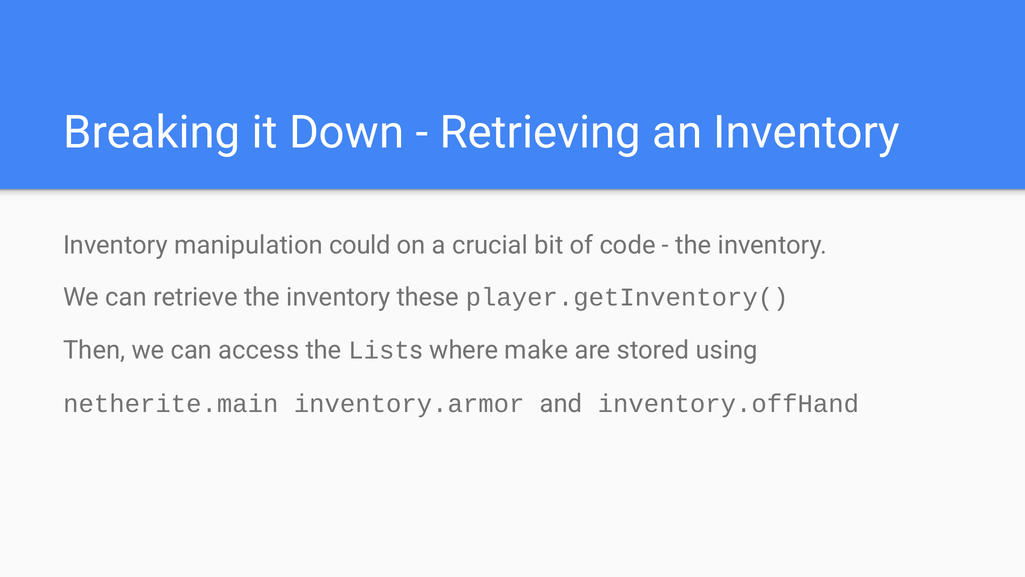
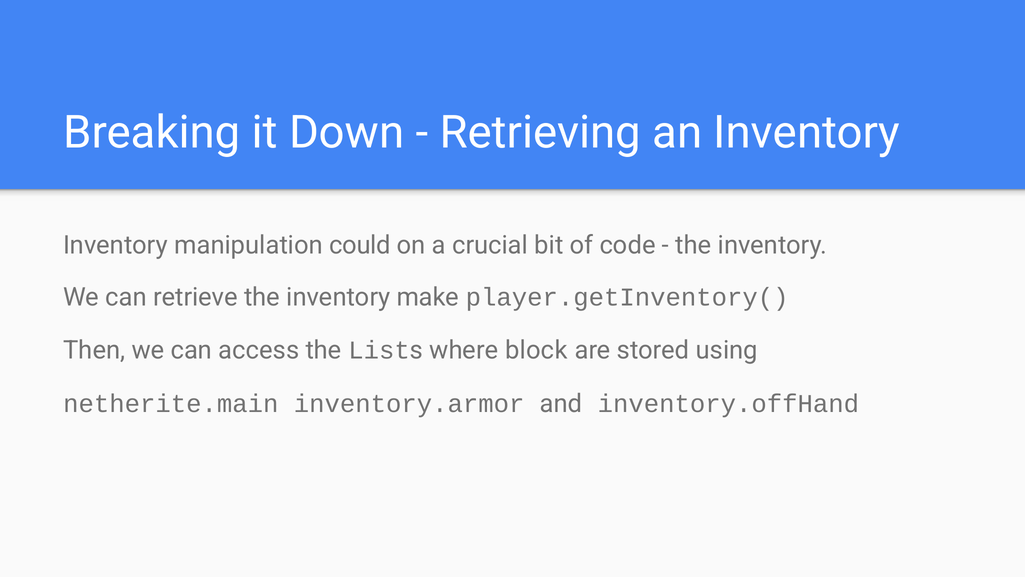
these: these -> make
make: make -> block
